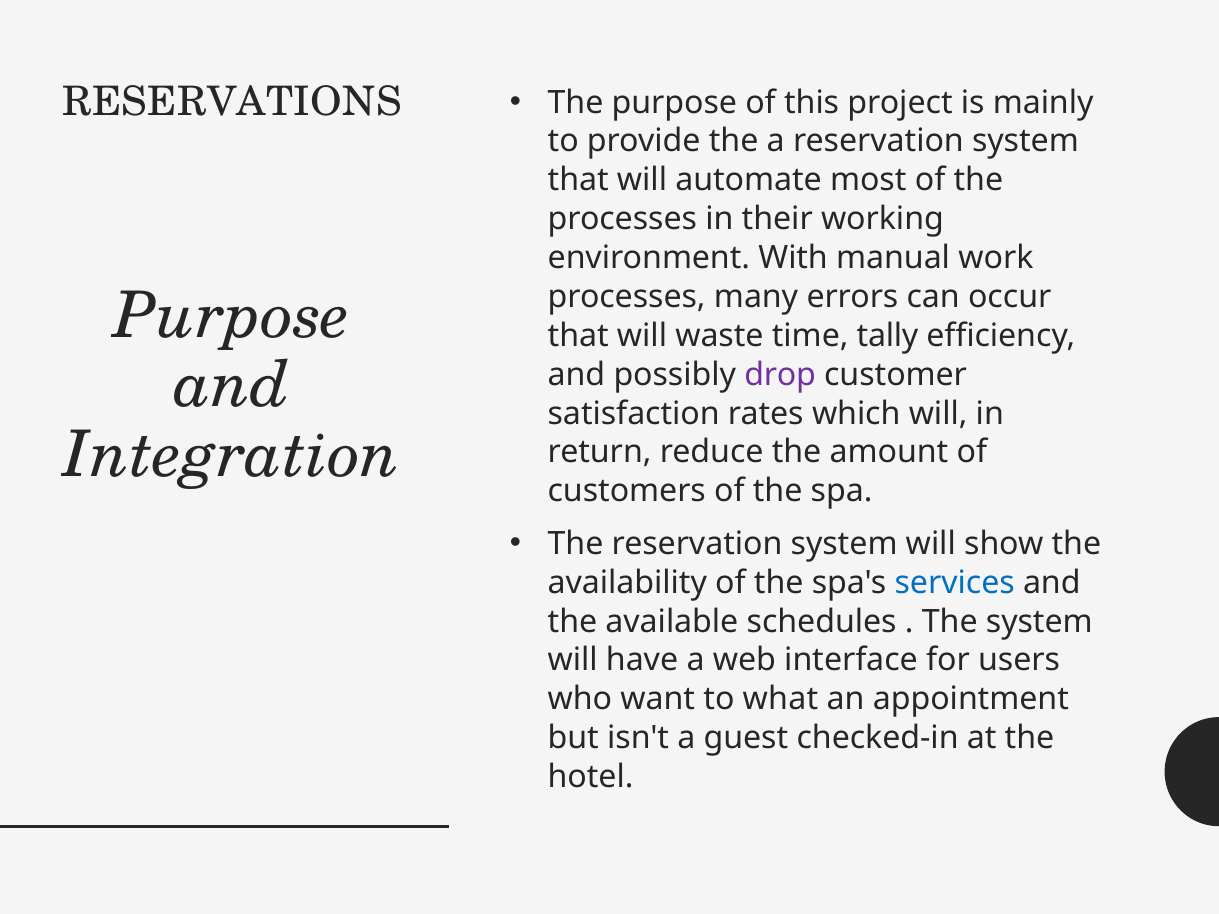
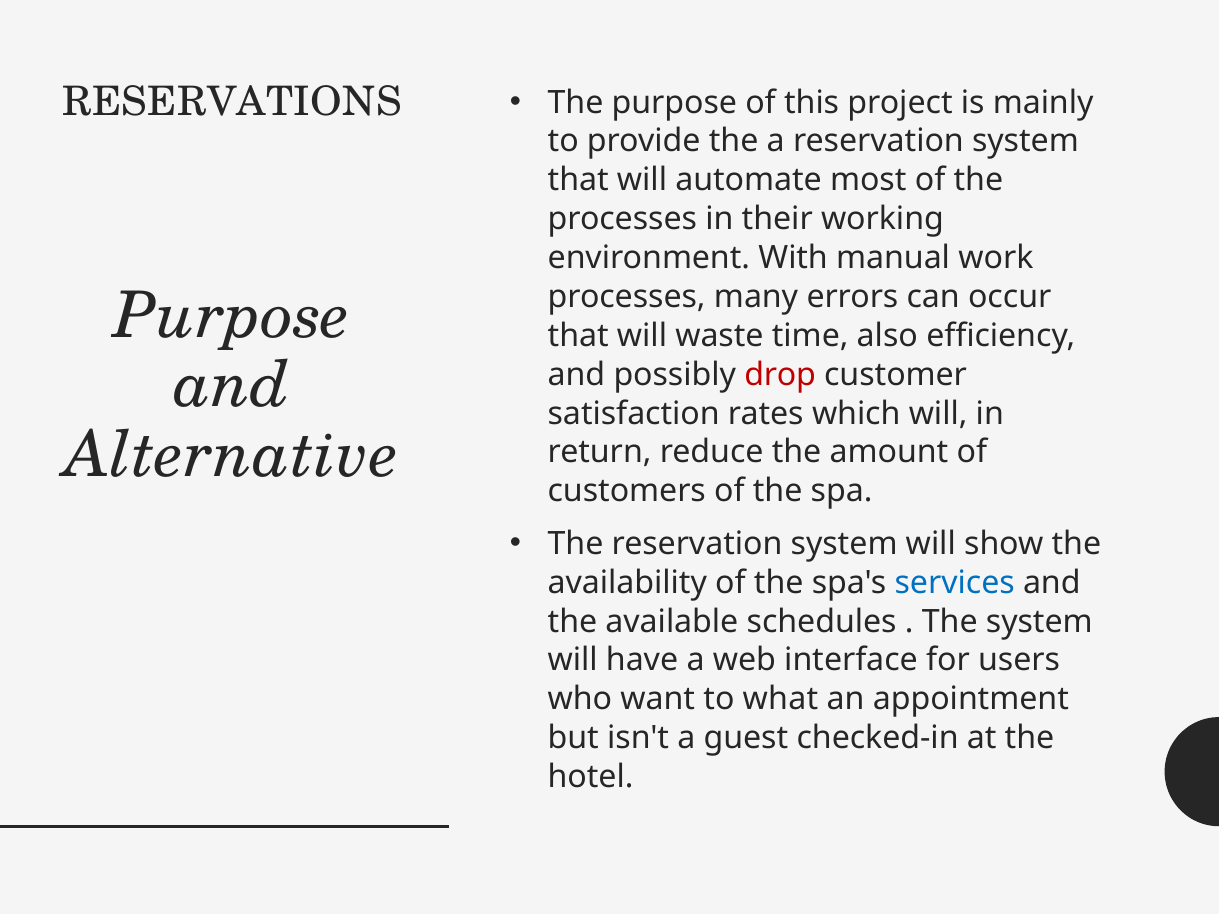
tally: tally -> also
drop colour: purple -> red
Integration: Integration -> Alternative
